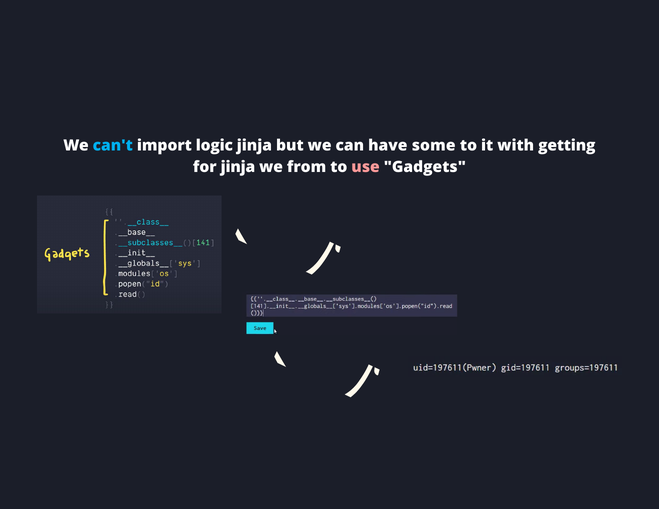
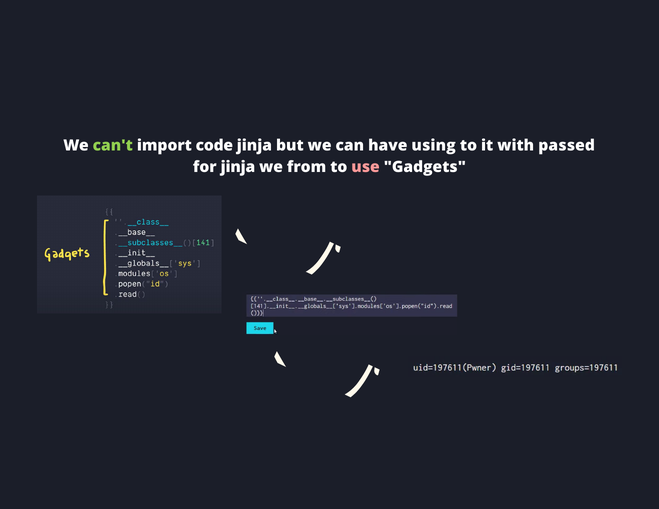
can't colour: light blue -> light green
logic: logic -> code
some: some -> using
getting: getting -> passed
